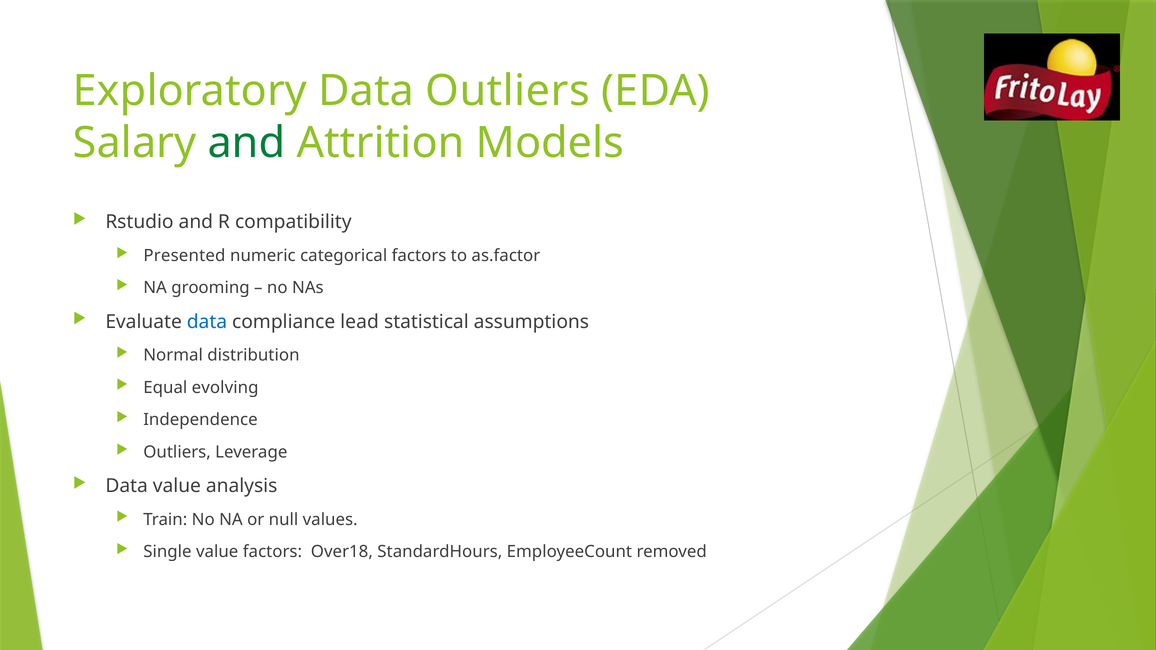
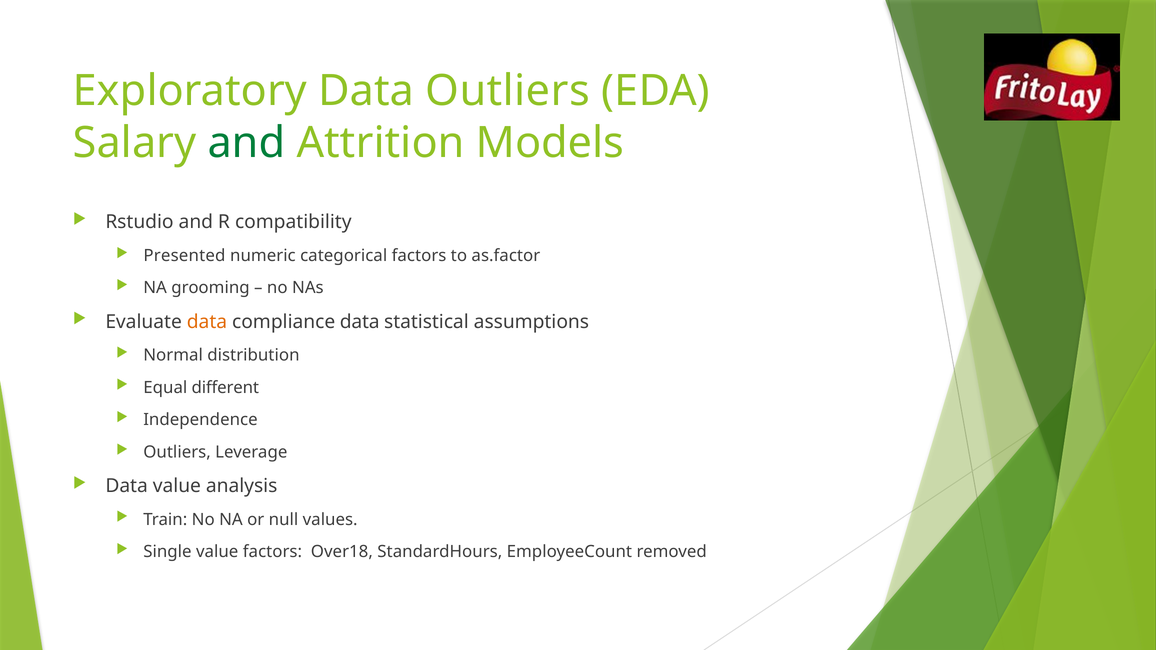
data at (207, 322) colour: blue -> orange
compliance lead: lead -> data
evolving: evolving -> different
